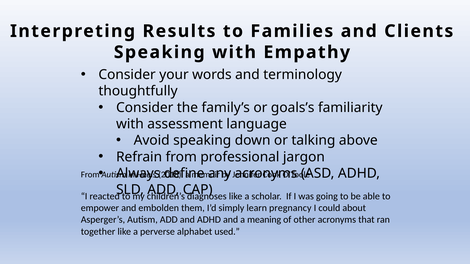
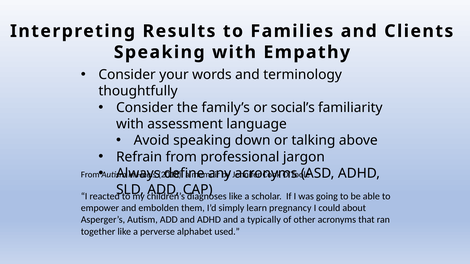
goals’s: goals’s -> social’s
meaning: meaning -> typically
